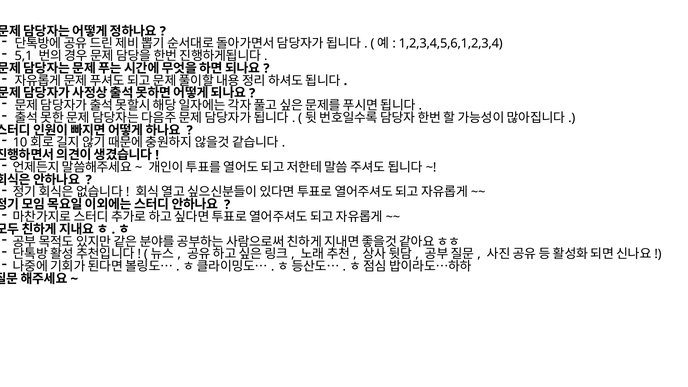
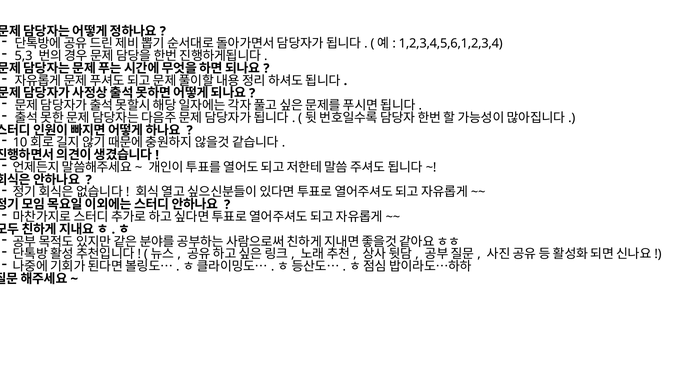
5,1: 5,1 -> 5,3
